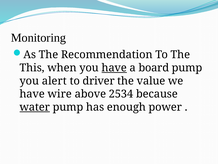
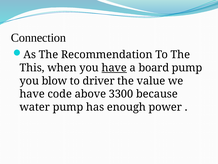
Monitoring: Monitoring -> Connection
alert: alert -> blow
wire: wire -> code
2534: 2534 -> 3300
water underline: present -> none
